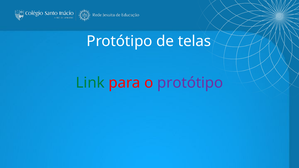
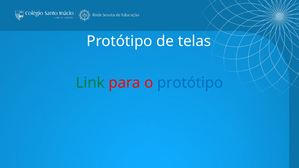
protótipo at (190, 83) colour: purple -> blue
